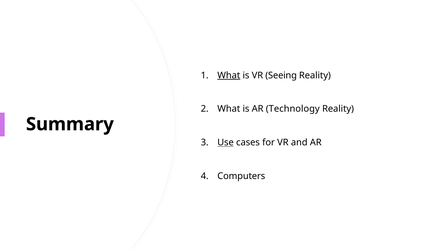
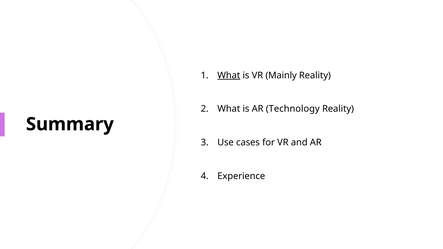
Seeing: Seeing -> Mainly
Use underline: present -> none
Computers: Computers -> Experience
